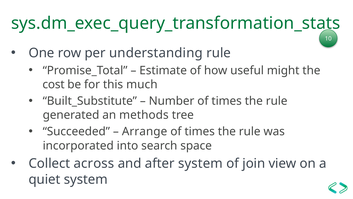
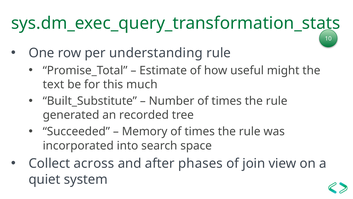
cost: cost -> text
methods: methods -> recorded
Arrange: Arrange -> Memory
after system: system -> phases
